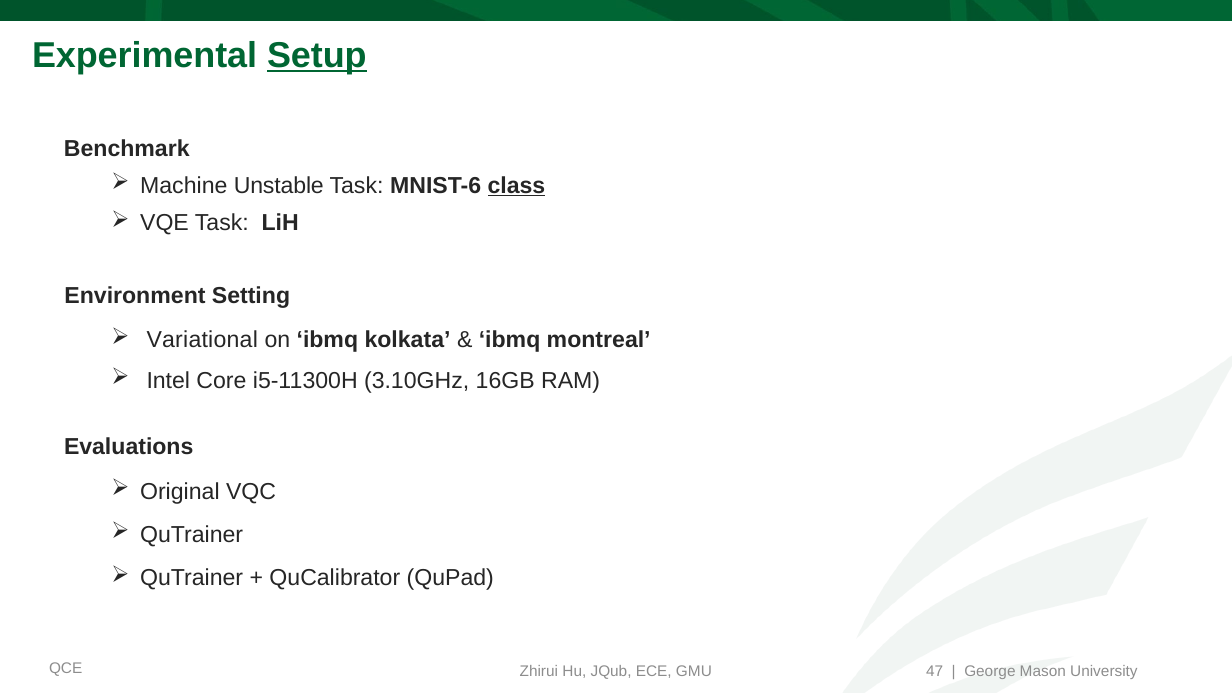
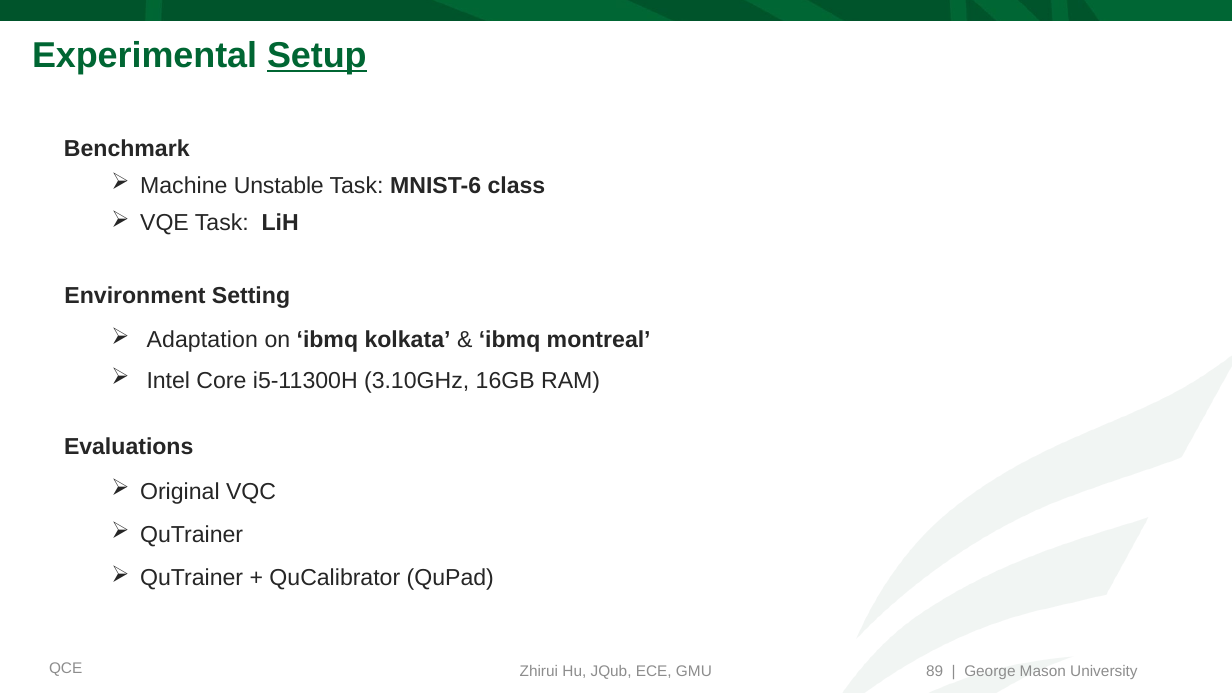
class underline: present -> none
Variational: Variational -> Adaptation
47: 47 -> 89
